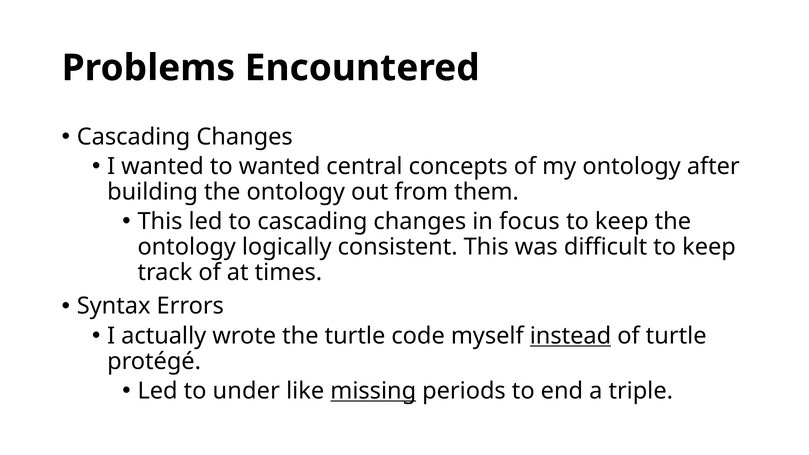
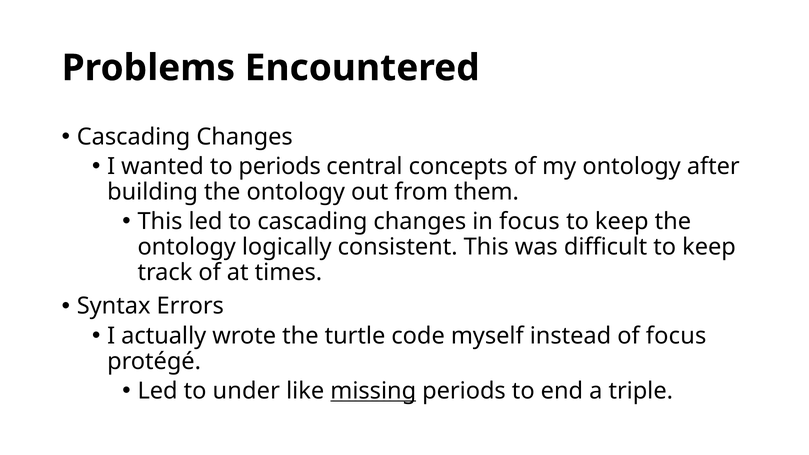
to wanted: wanted -> periods
instead underline: present -> none
of turtle: turtle -> focus
